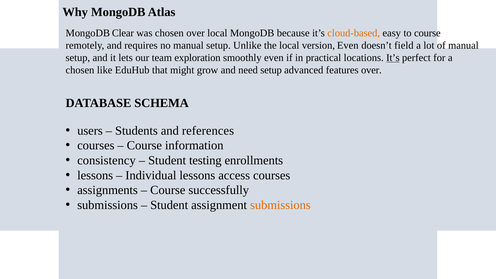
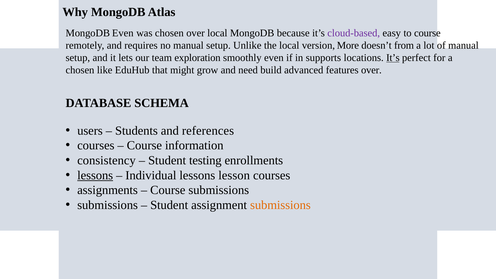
MongoDB Clear: Clear -> Even
cloud-based colour: orange -> purple
version Even: Even -> More
field: field -> from
practical: practical -> supports
need setup: setup -> build
lessons at (95, 175) underline: none -> present
access: access -> lesson
Course successfully: successfully -> submissions
